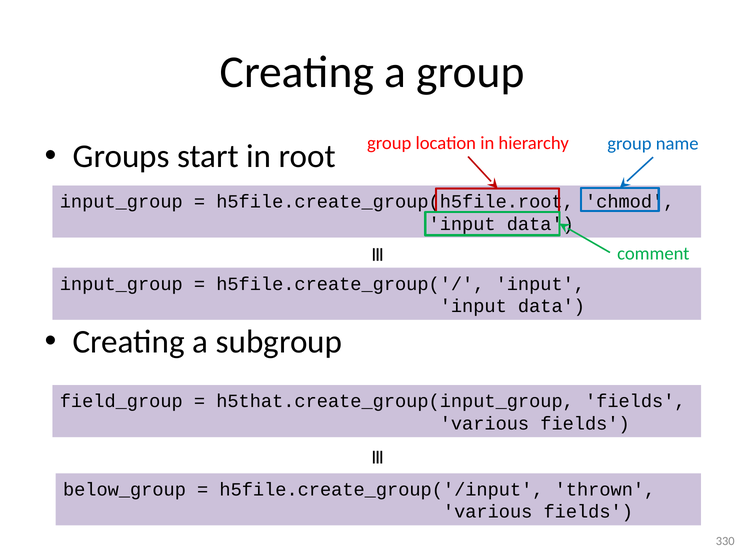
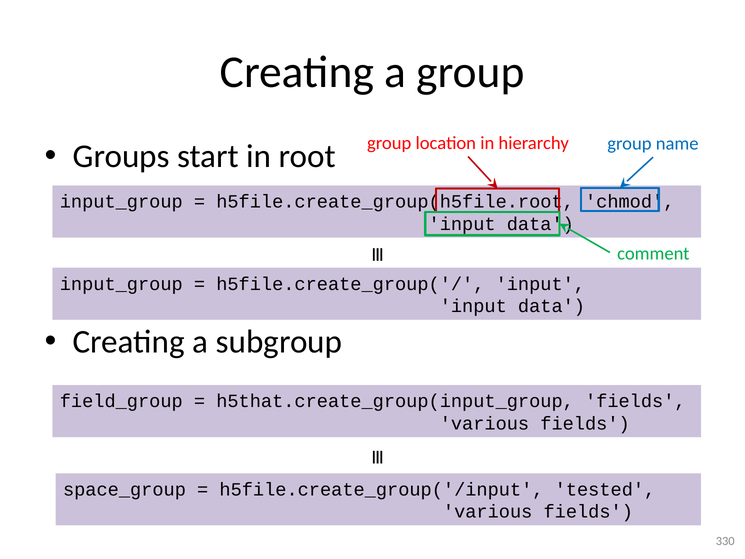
below_group: below_group -> space_group
thrown: thrown -> tested
